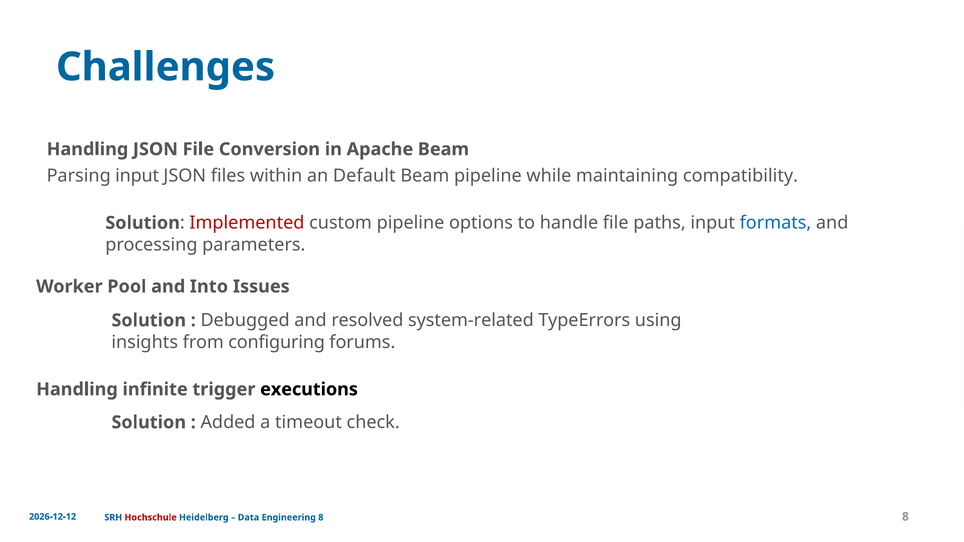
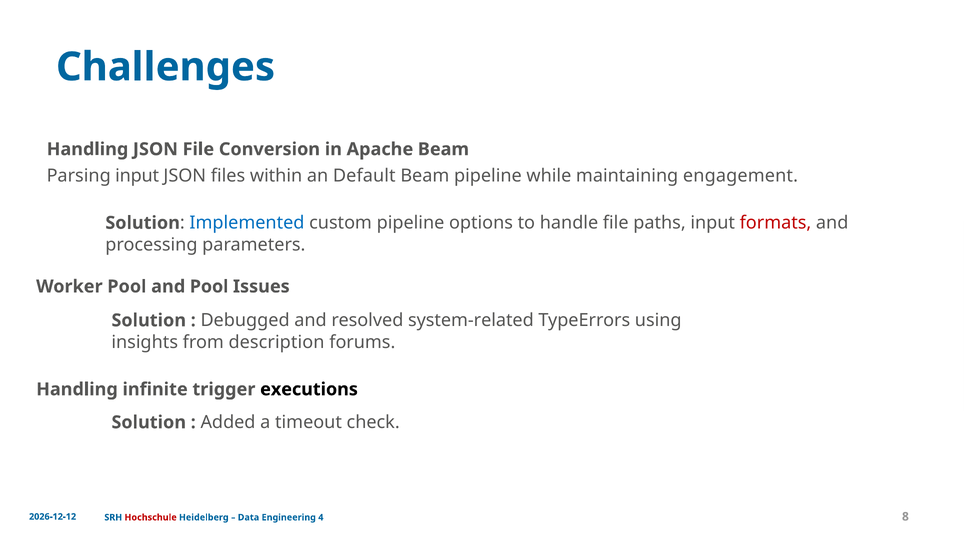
compatibility: compatibility -> engagement
Implemented colour: red -> blue
formats colour: blue -> red
and Into: Into -> Pool
configuring: configuring -> description
Engineering 8: 8 -> 4
